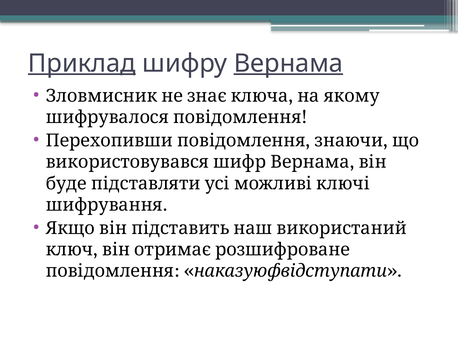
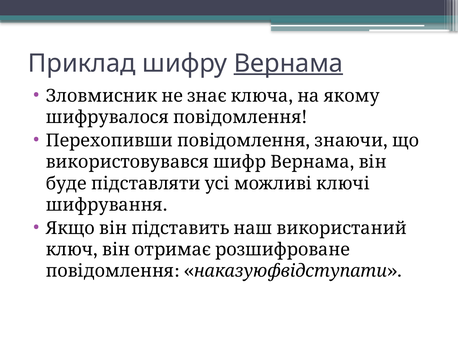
Приклад underline: present -> none
